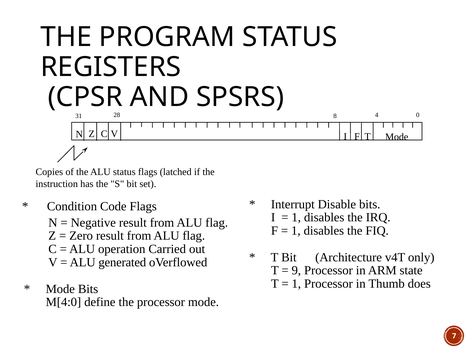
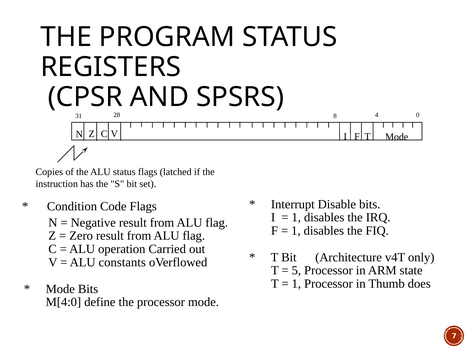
generated: generated -> constants
9: 9 -> 5
